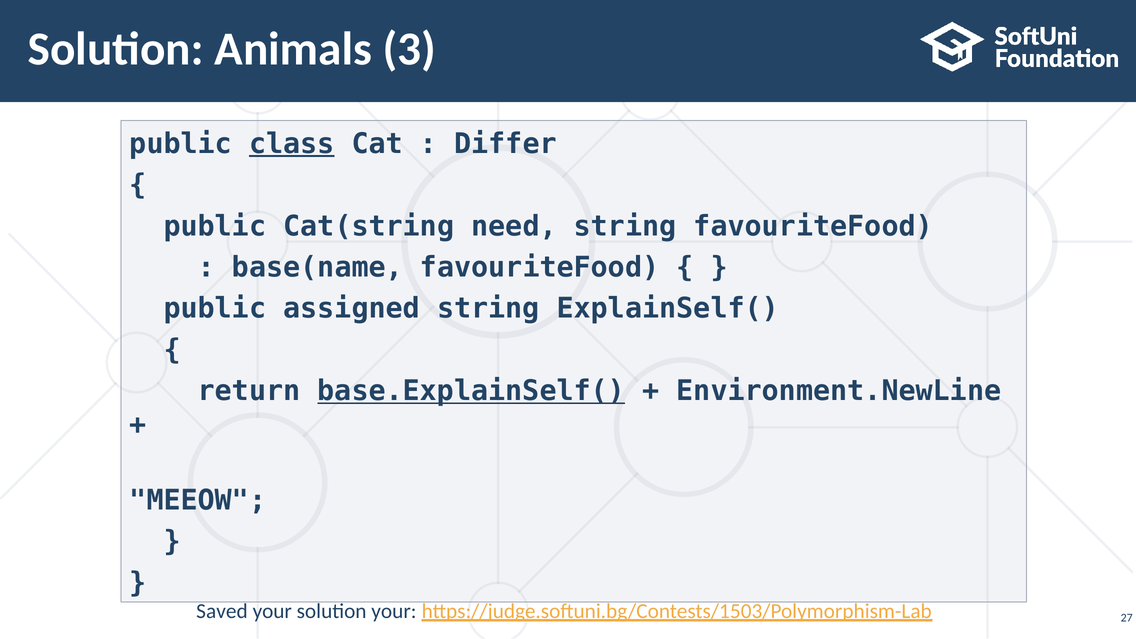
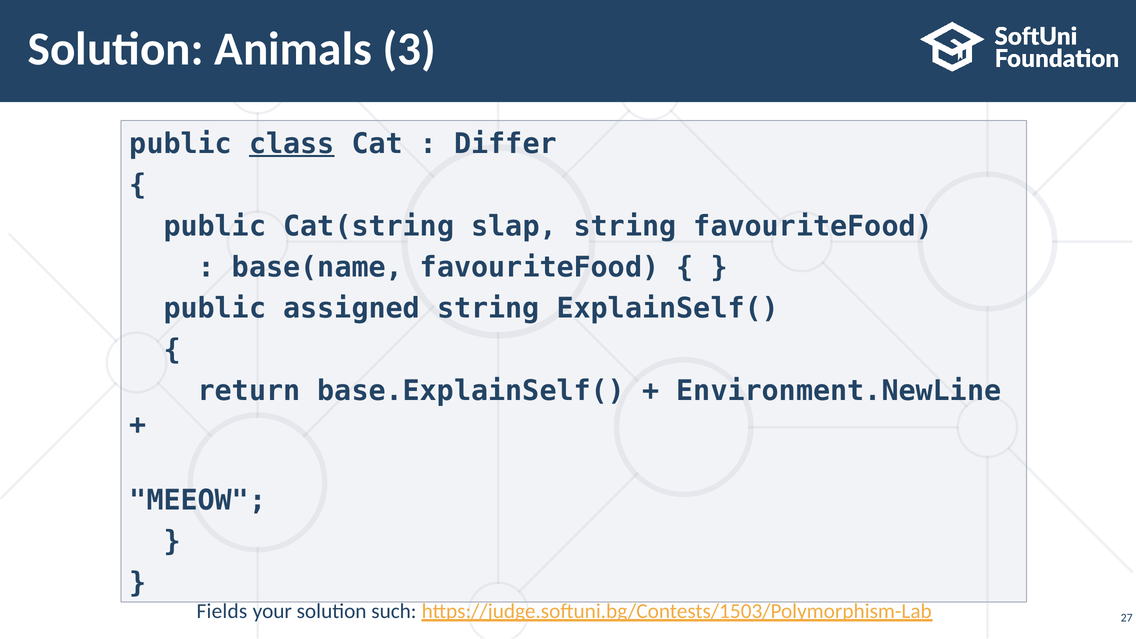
need: need -> slap
base.ExplainSelf( underline: present -> none
Saved: Saved -> Fields
solution your: your -> such
